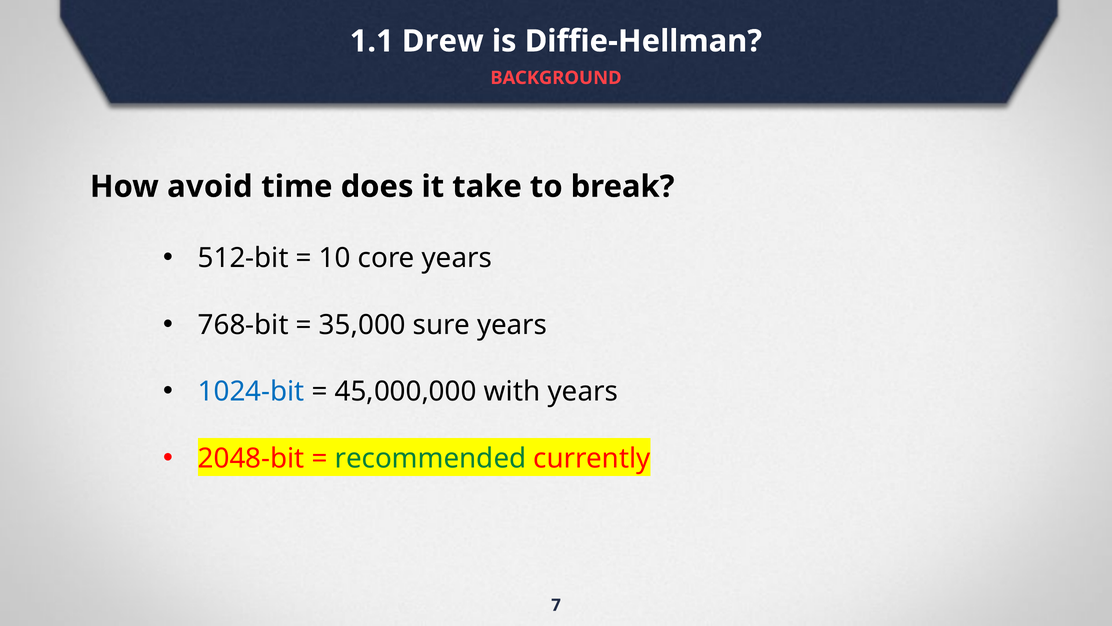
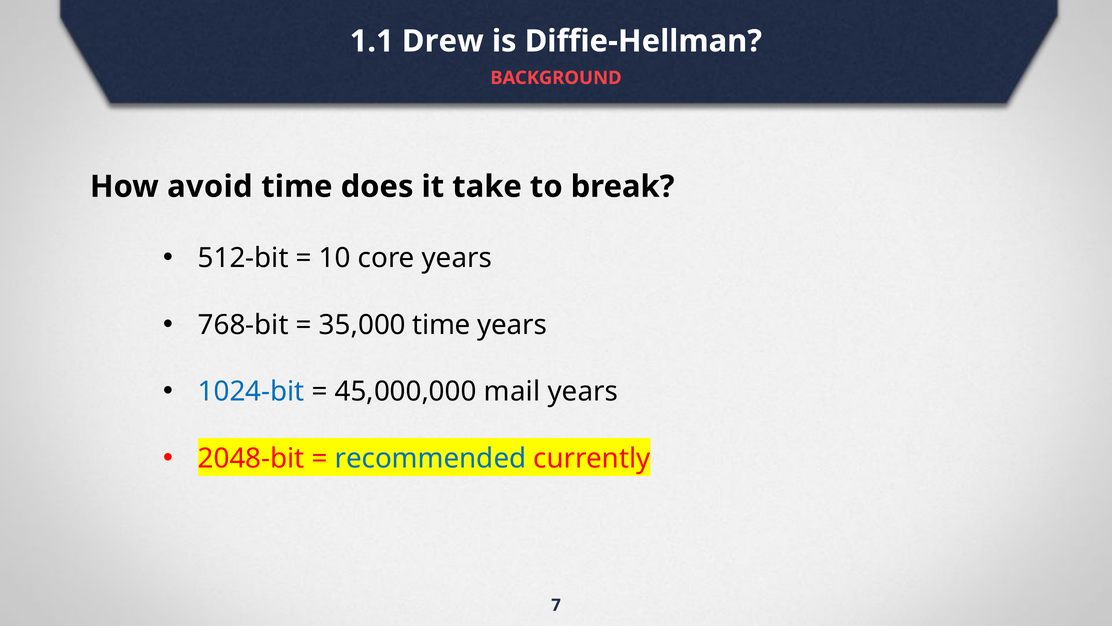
35,000 sure: sure -> time
with: with -> mail
recommended colour: green -> blue
